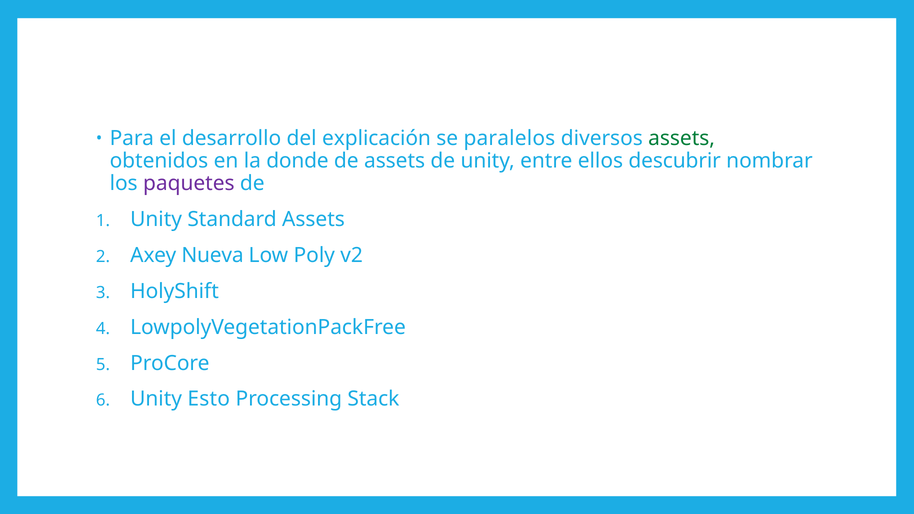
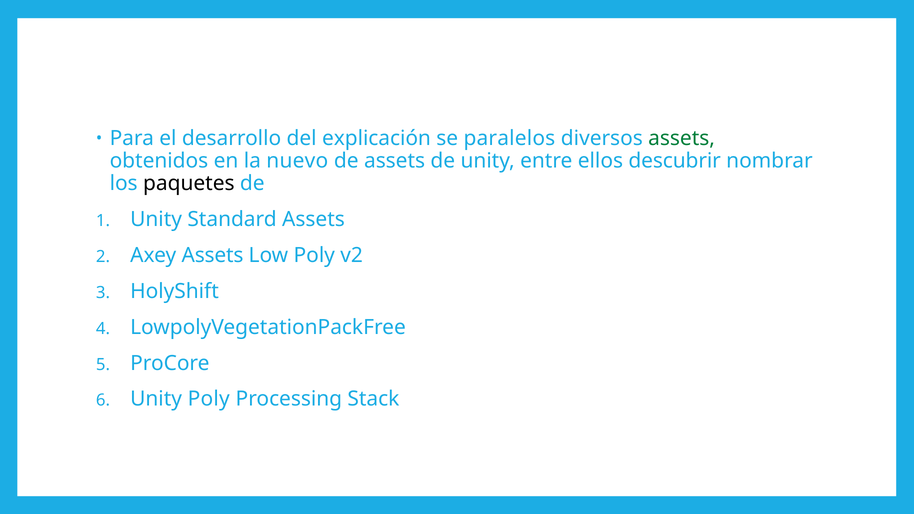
donde: donde -> nuevo
paquetes colour: purple -> black
Axey Nueva: Nueva -> Assets
Unity Esto: Esto -> Poly
